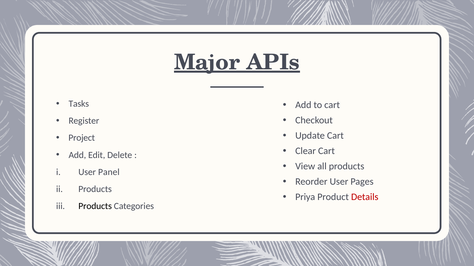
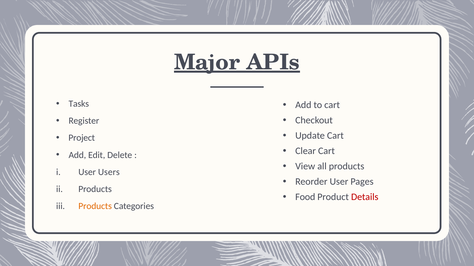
Panel: Panel -> Users
Priya: Priya -> Food
Products at (95, 207) colour: black -> orange
